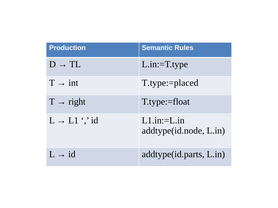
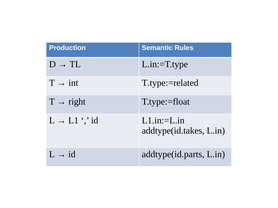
T.type:=placed: T.type:=placed -> T.type:=related
addtype(id.node: addtype(id.node -> addtype(id.takes
